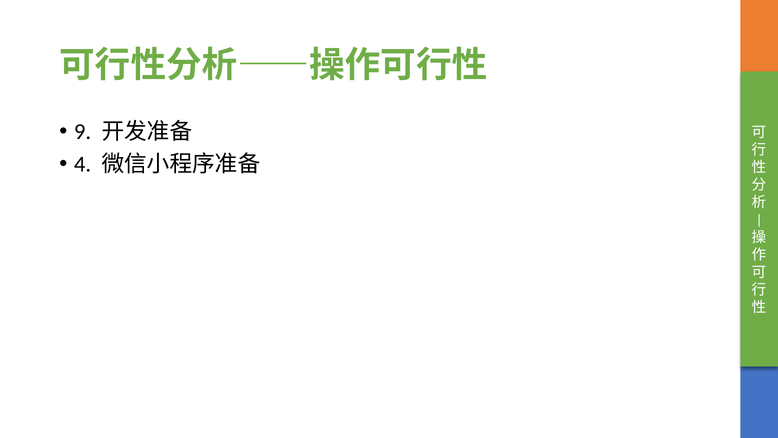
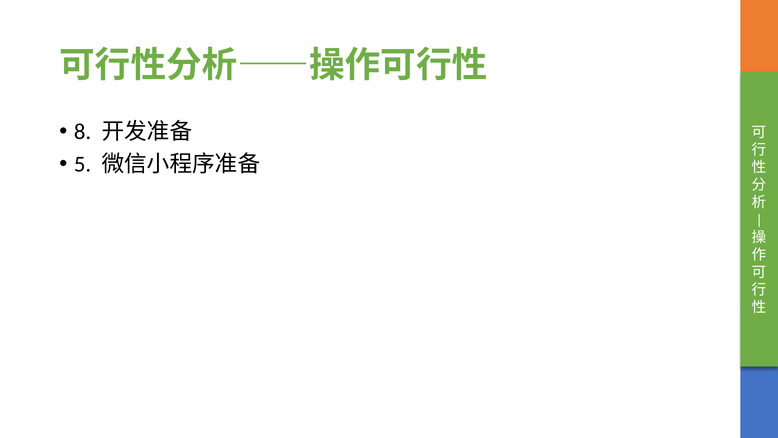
9: 9 -> 8
4: 4 -> 5
